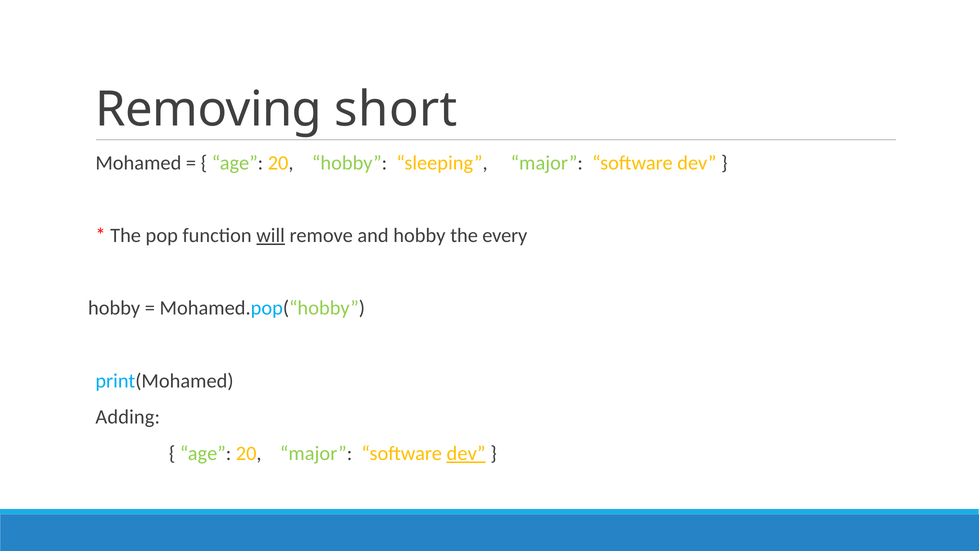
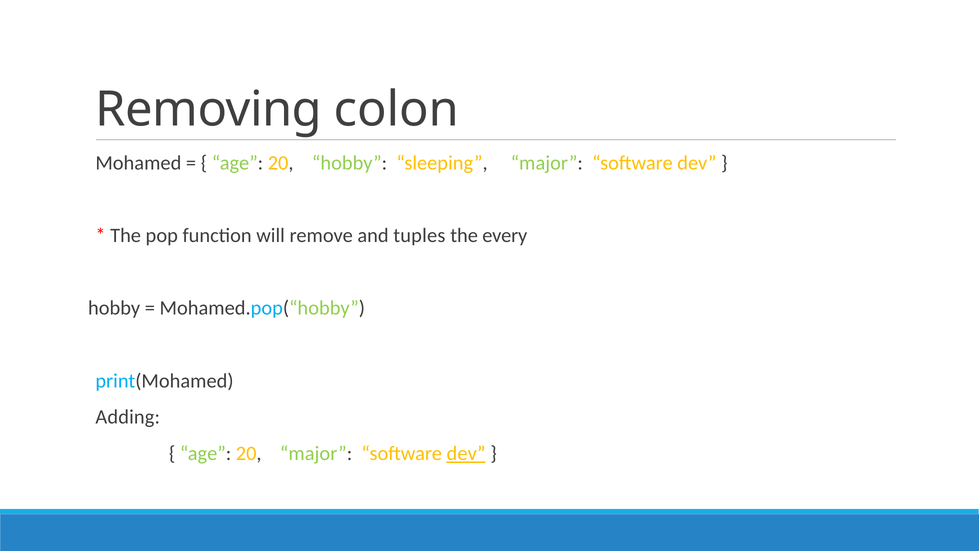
short: short -> colon
will underline: present -> none
and hobby: hobby -> tuples
